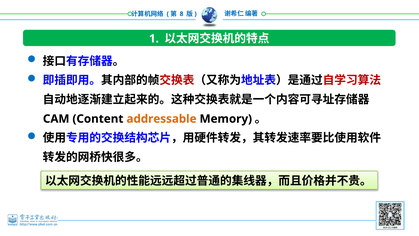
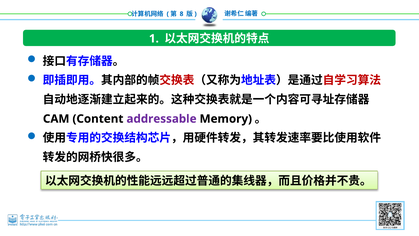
addressable colour: orange -> purple
